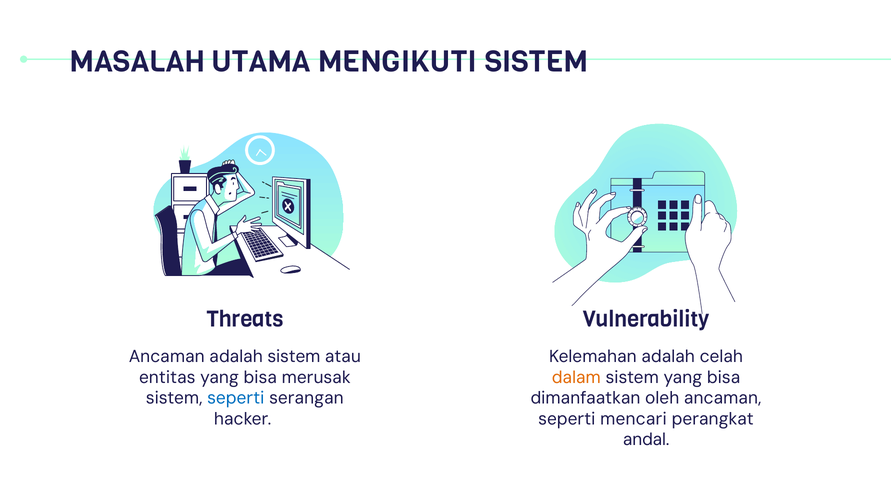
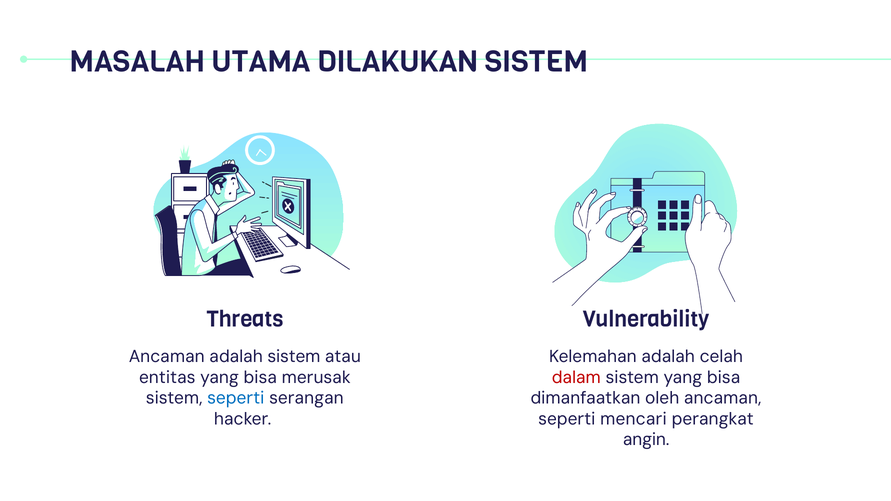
MENGIKUTI: MENGIKUTI -> DILAKUKAN
dalam colour: orange -> red
andal: andal -> angin
